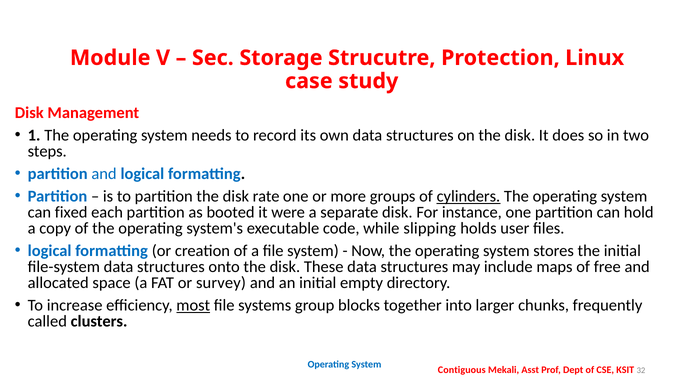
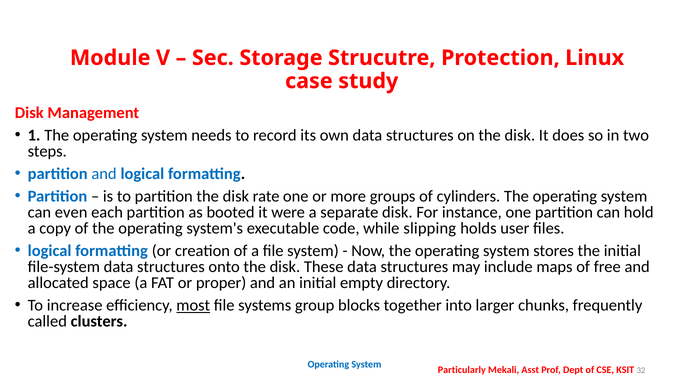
cylinders underline: present -> none
fixed: fixed -> even
survey: survey -> proper
Contiguous: Contiguous -> Particularly
